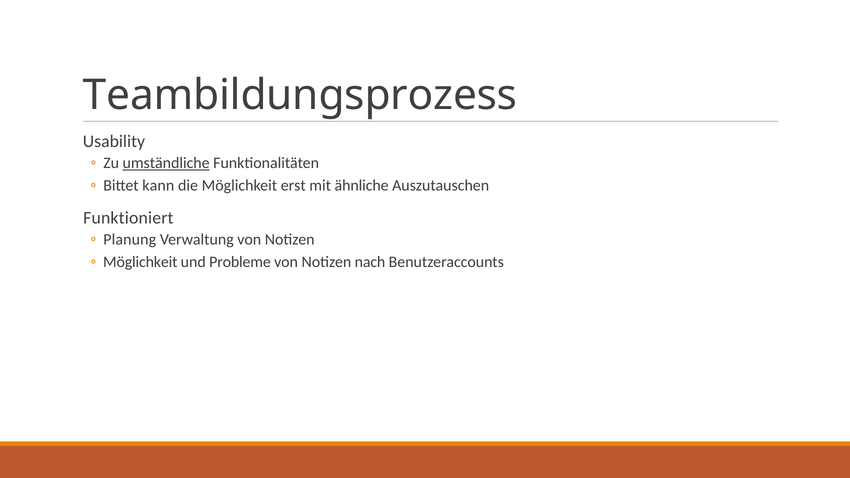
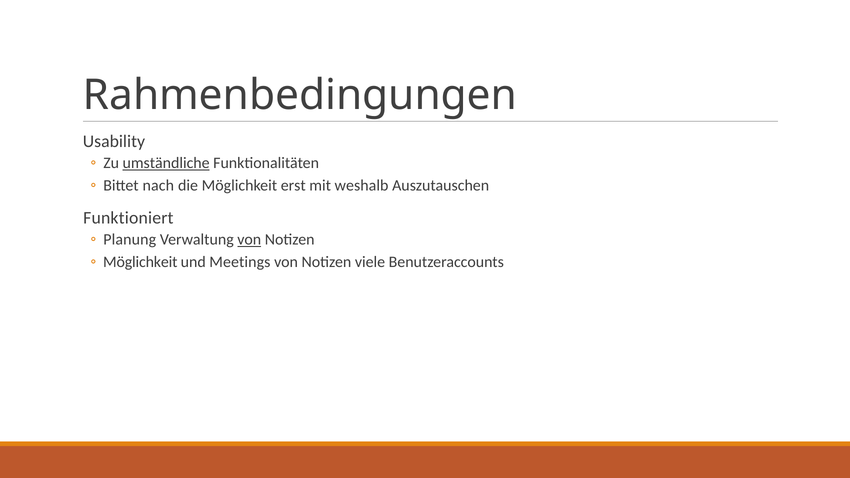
Teambildungsprozess: Teambildungsprozess -> Rahmenbedingungen
kann: kann -> nach
ähnliche: ähnliche -> weshalb
von at (249, 240) underline: none -> present
Probleme: Probleme -> Meetings
nach: nach -> viele
